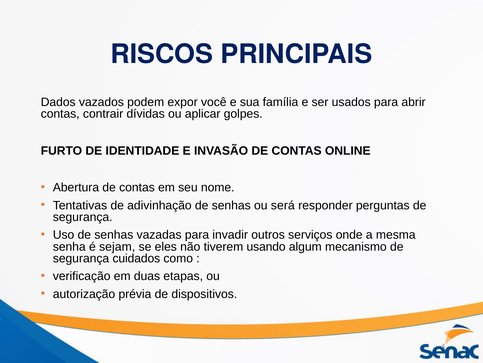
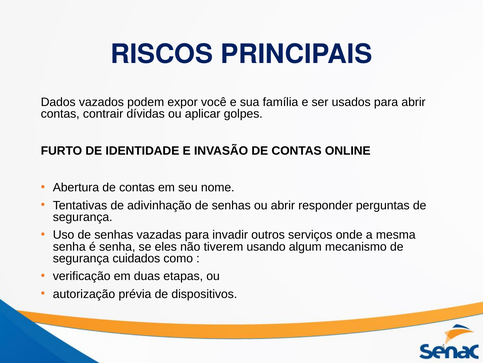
ou será: será -> abrir
é sejam: sejam -> senha
